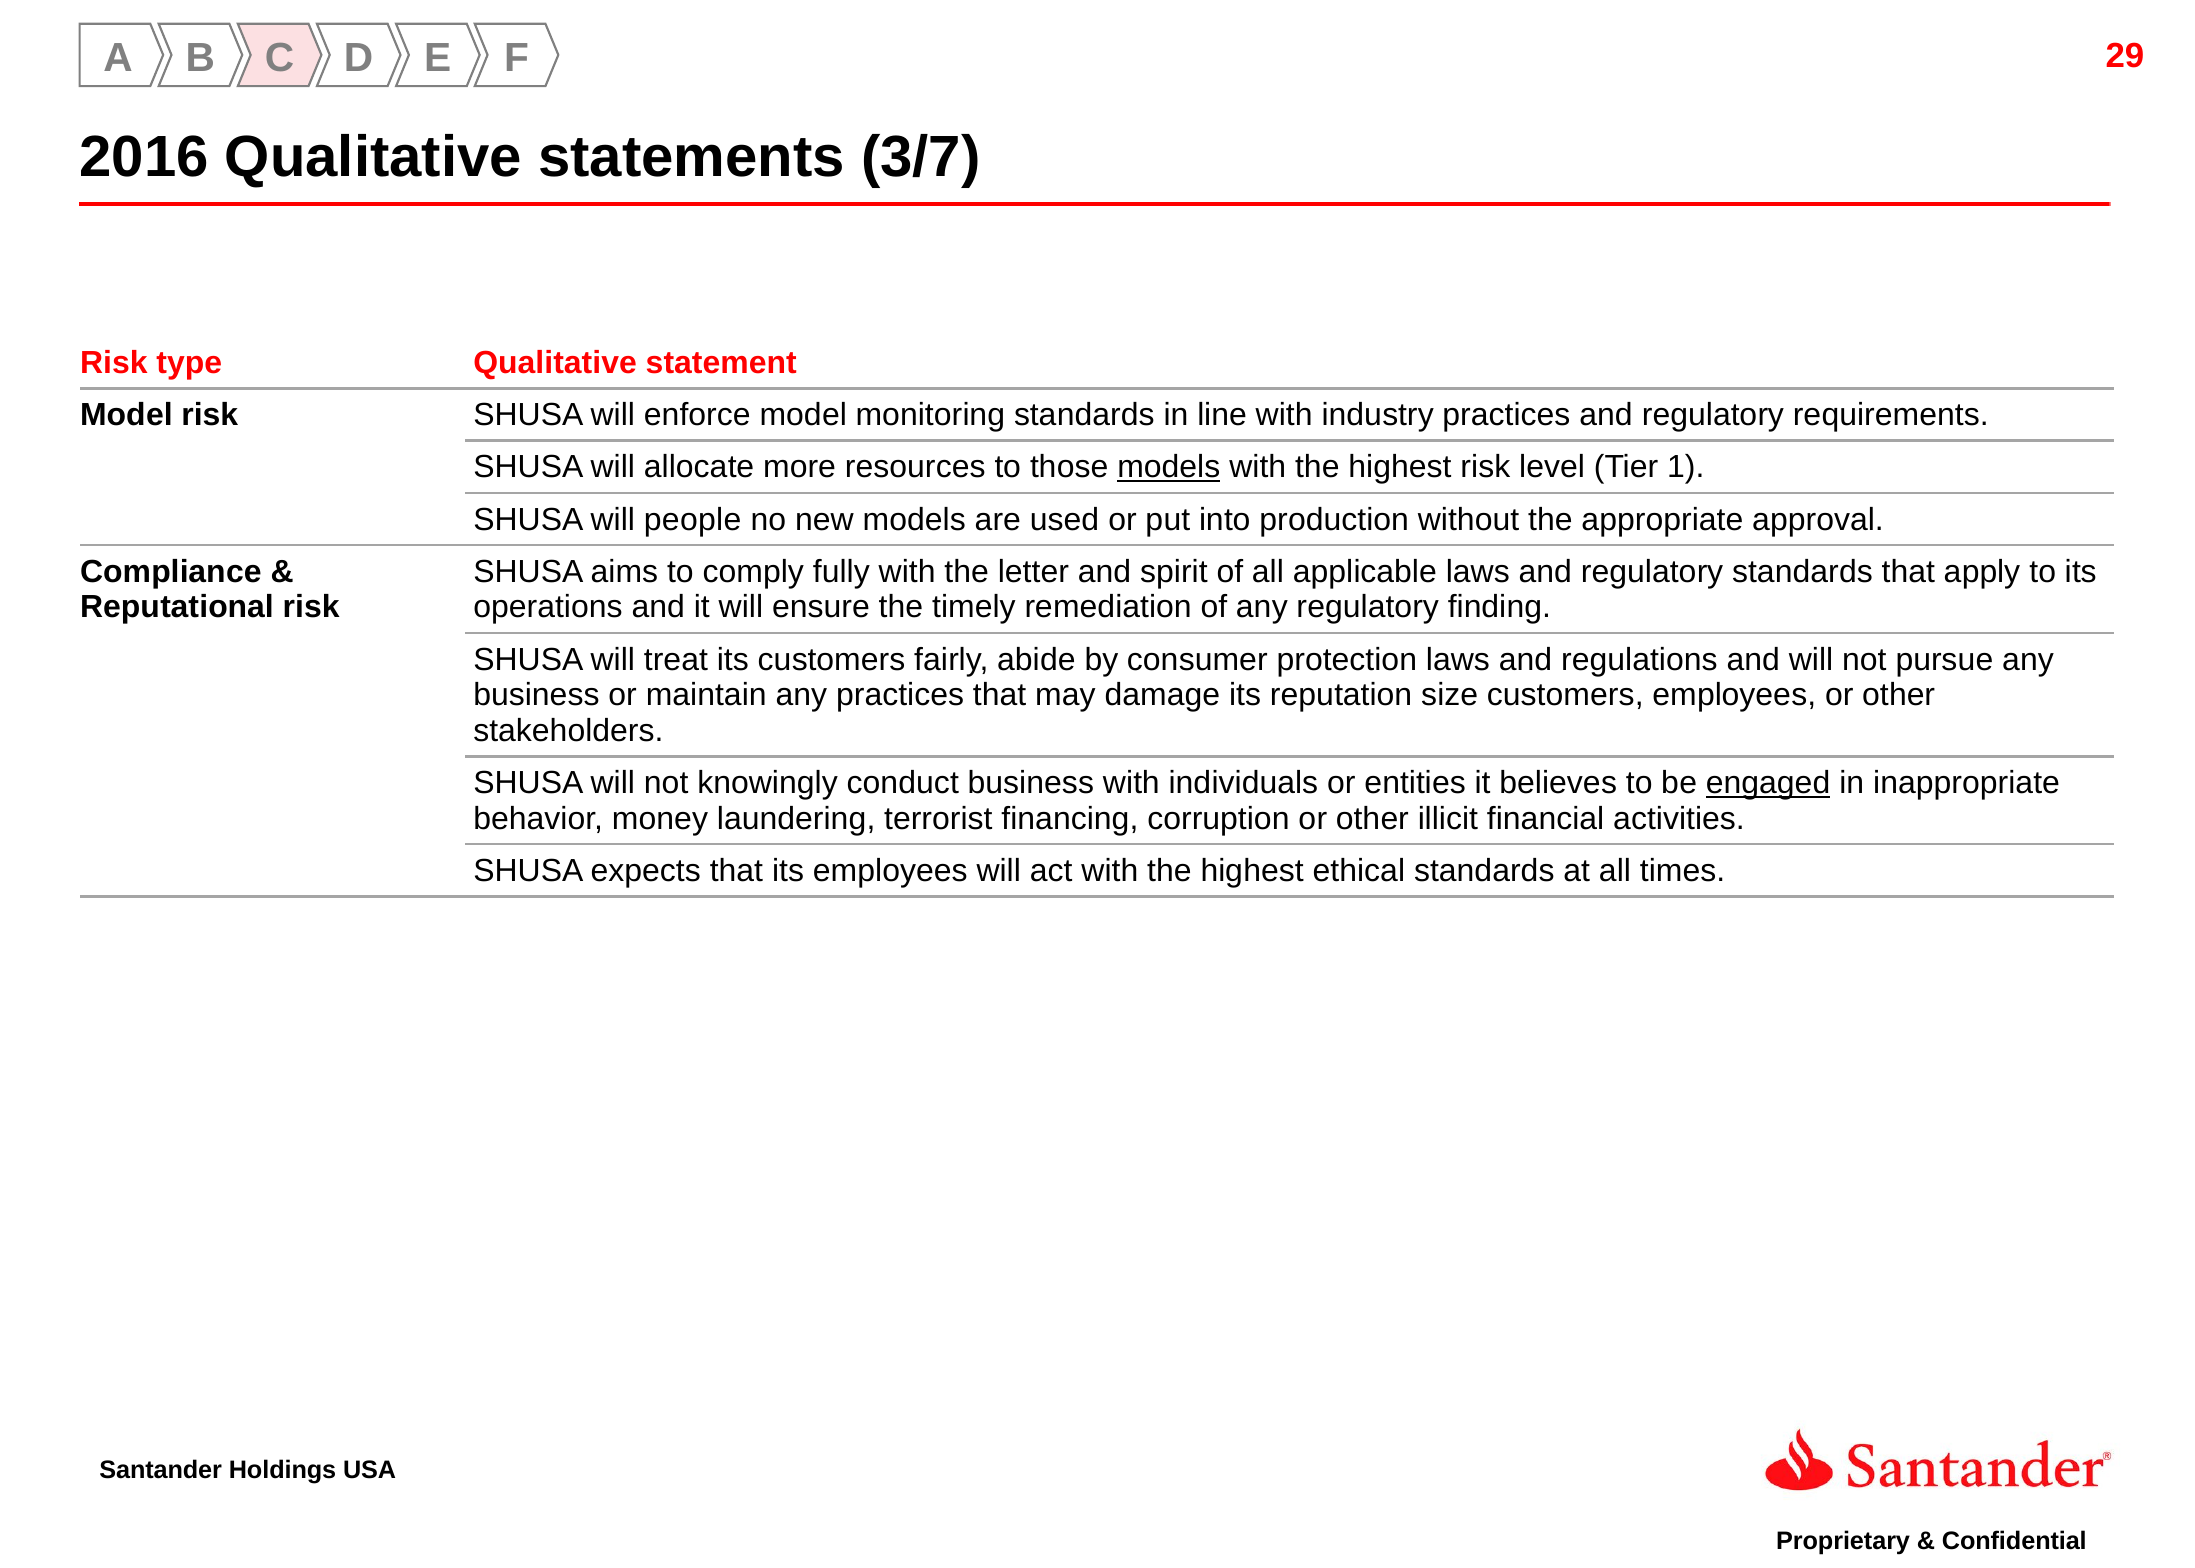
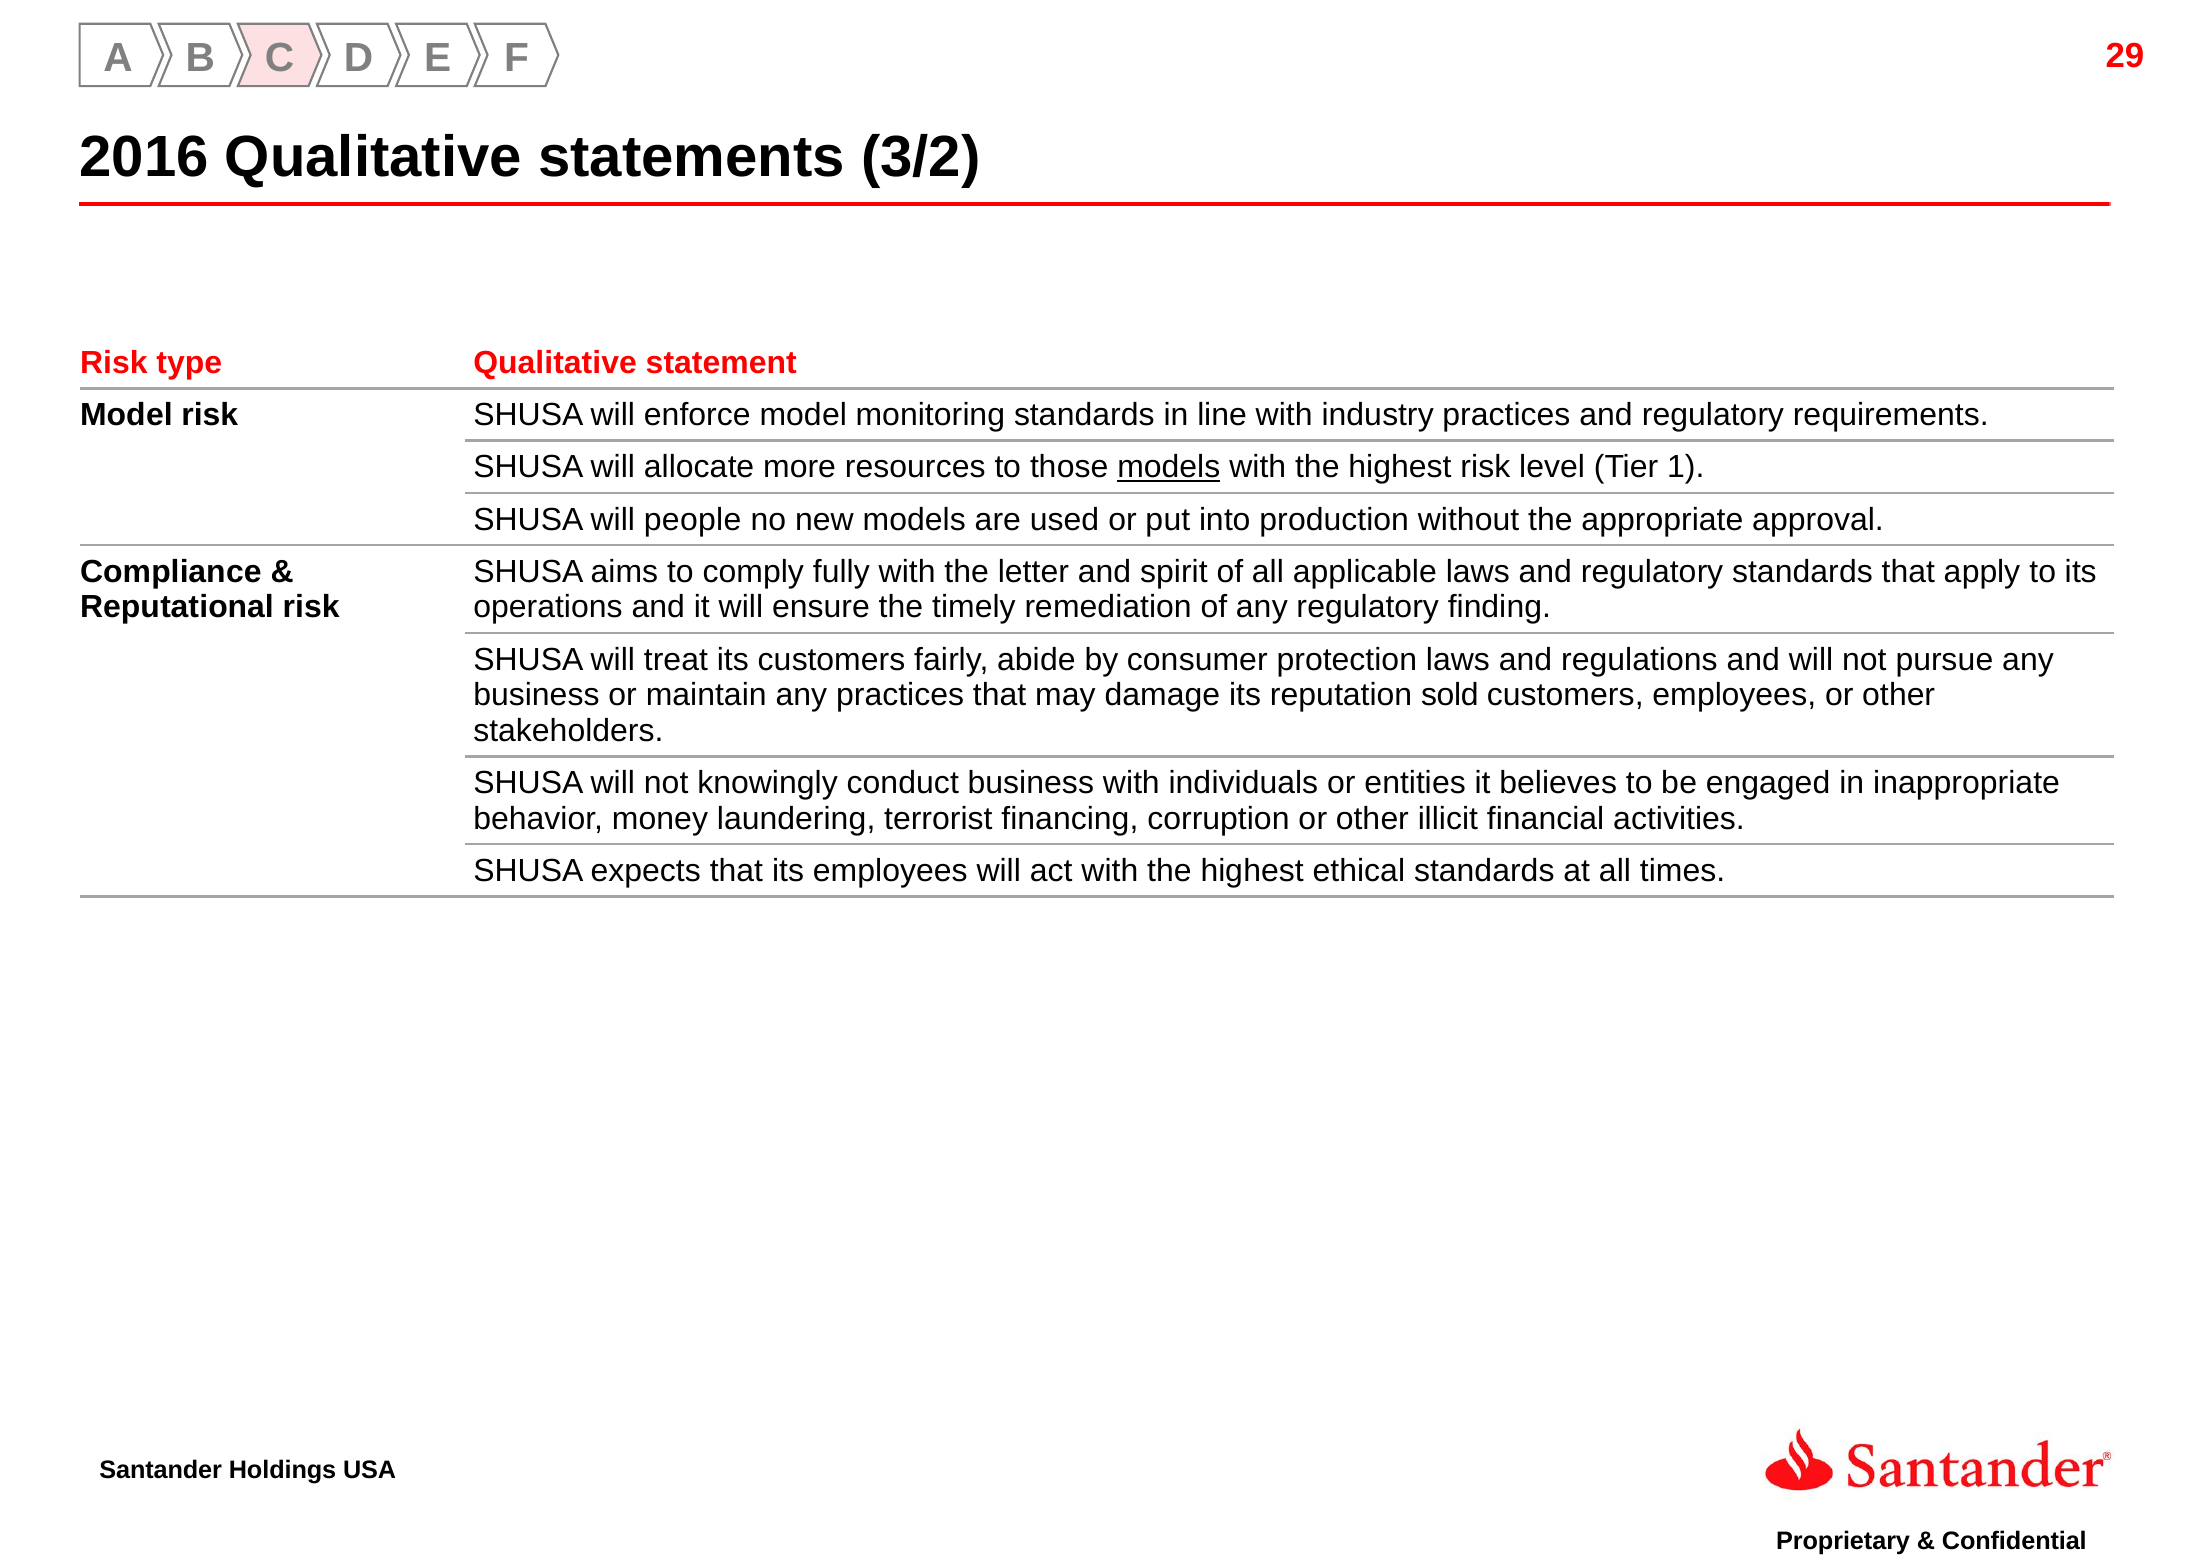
3/7: 3/7 -> 3/2
size: size -> sold
engaged underline: present -> none
